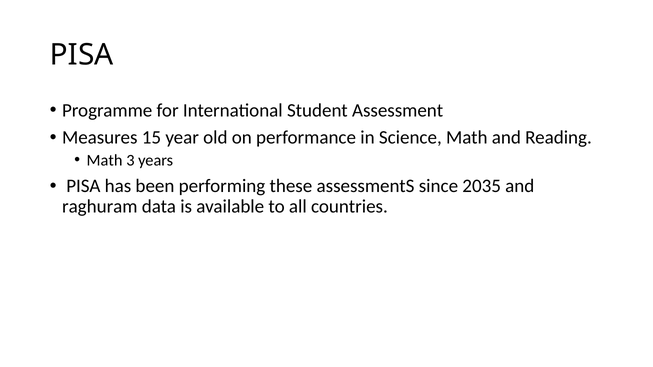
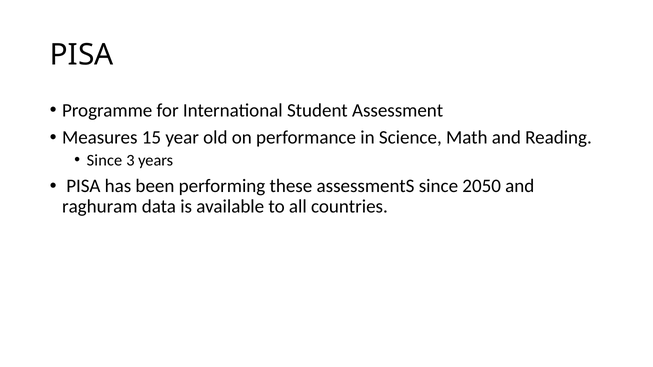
Math at (104, 160): Math -> Since
2035: 2035 -> 2050
